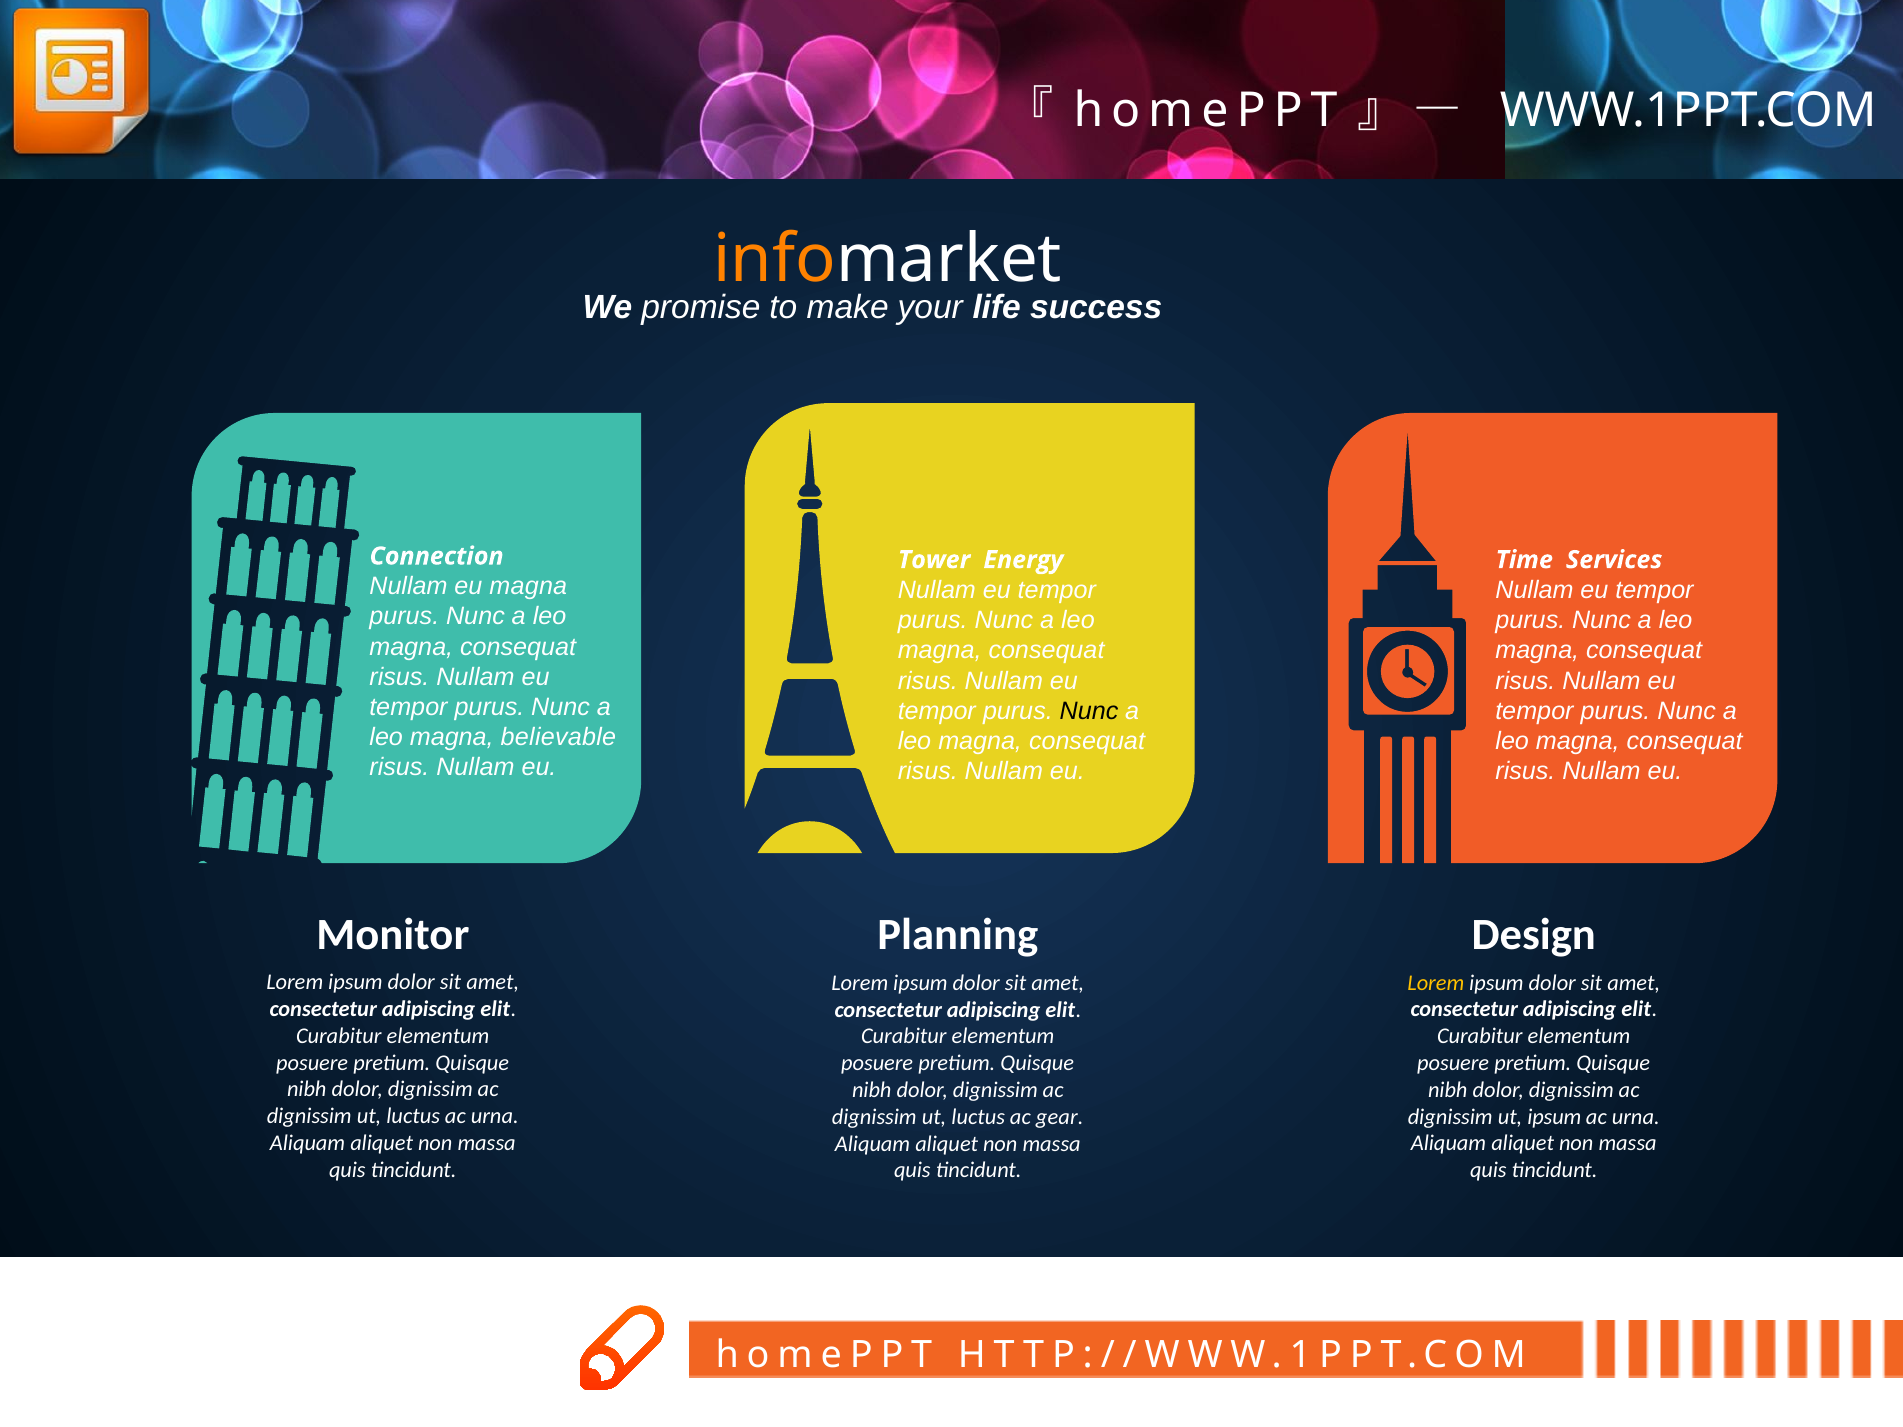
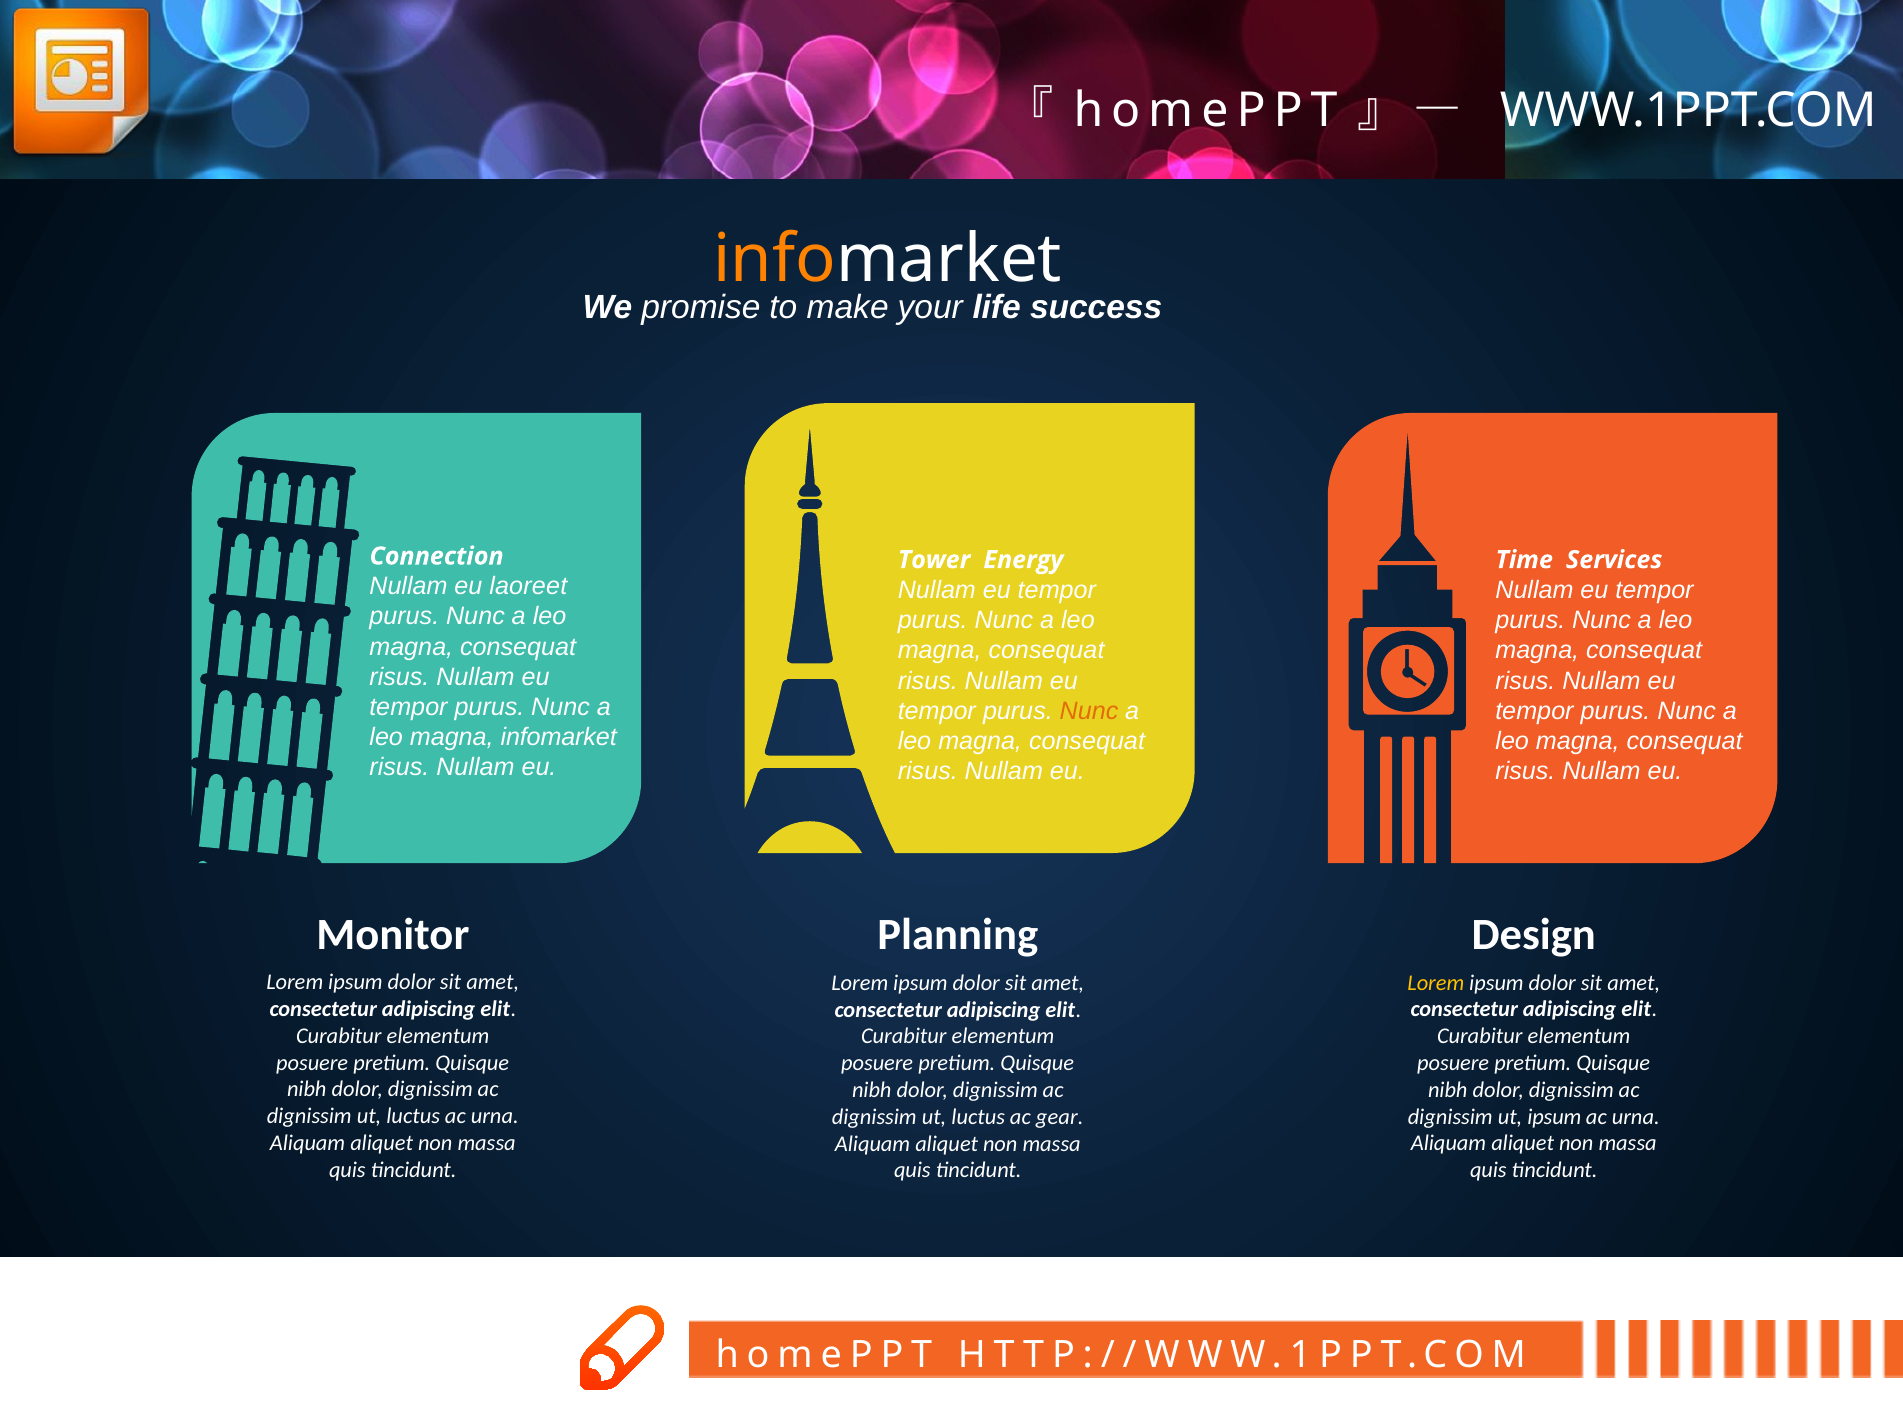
eu magna: magna -> laoreet
Nunc at (1089, 711) colour: black -> orange
magna believable: believable -> infomarket
